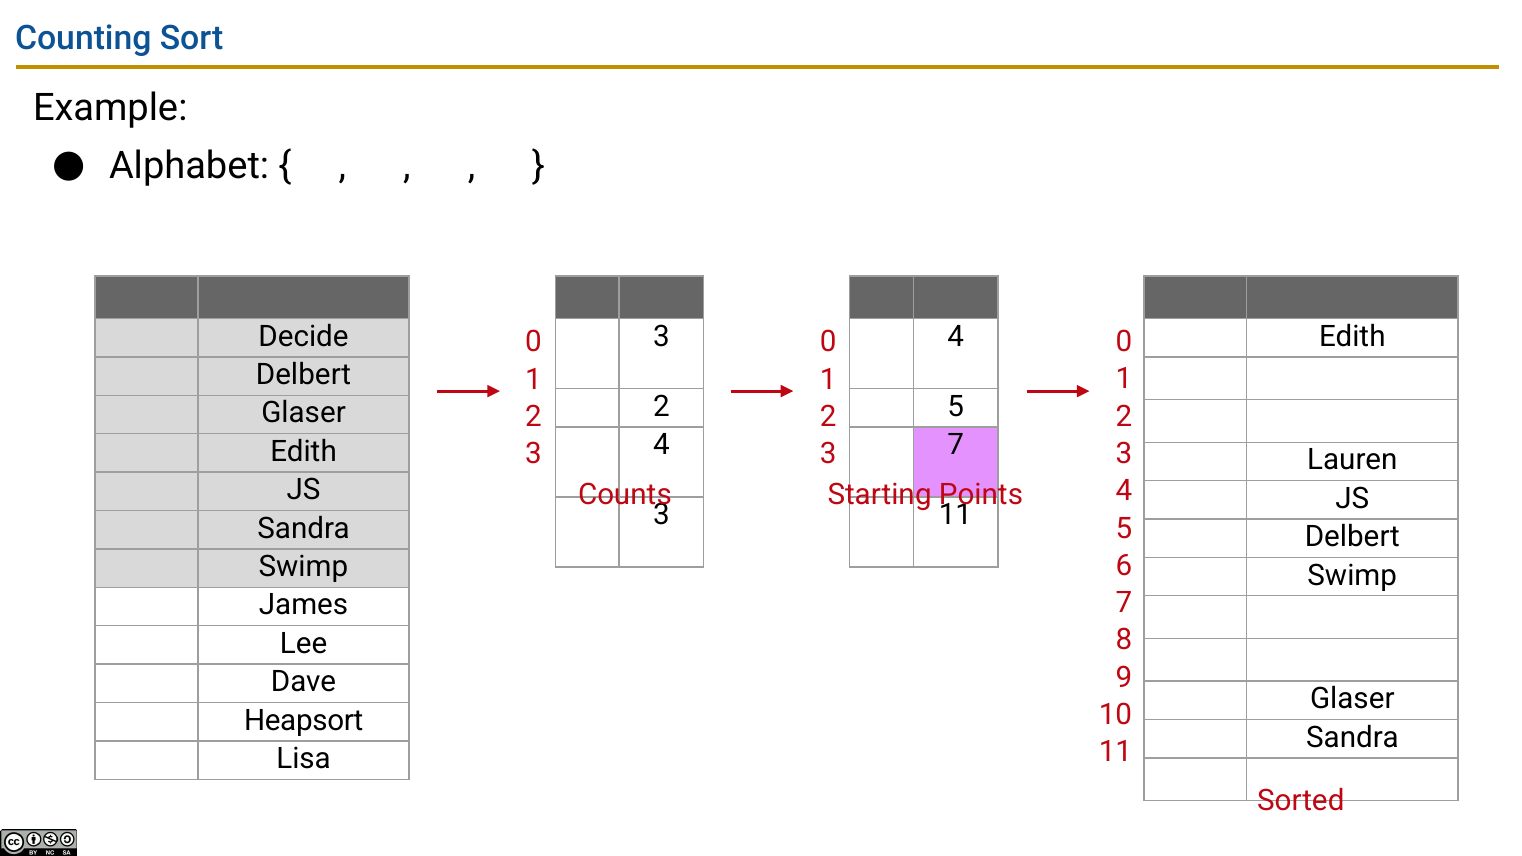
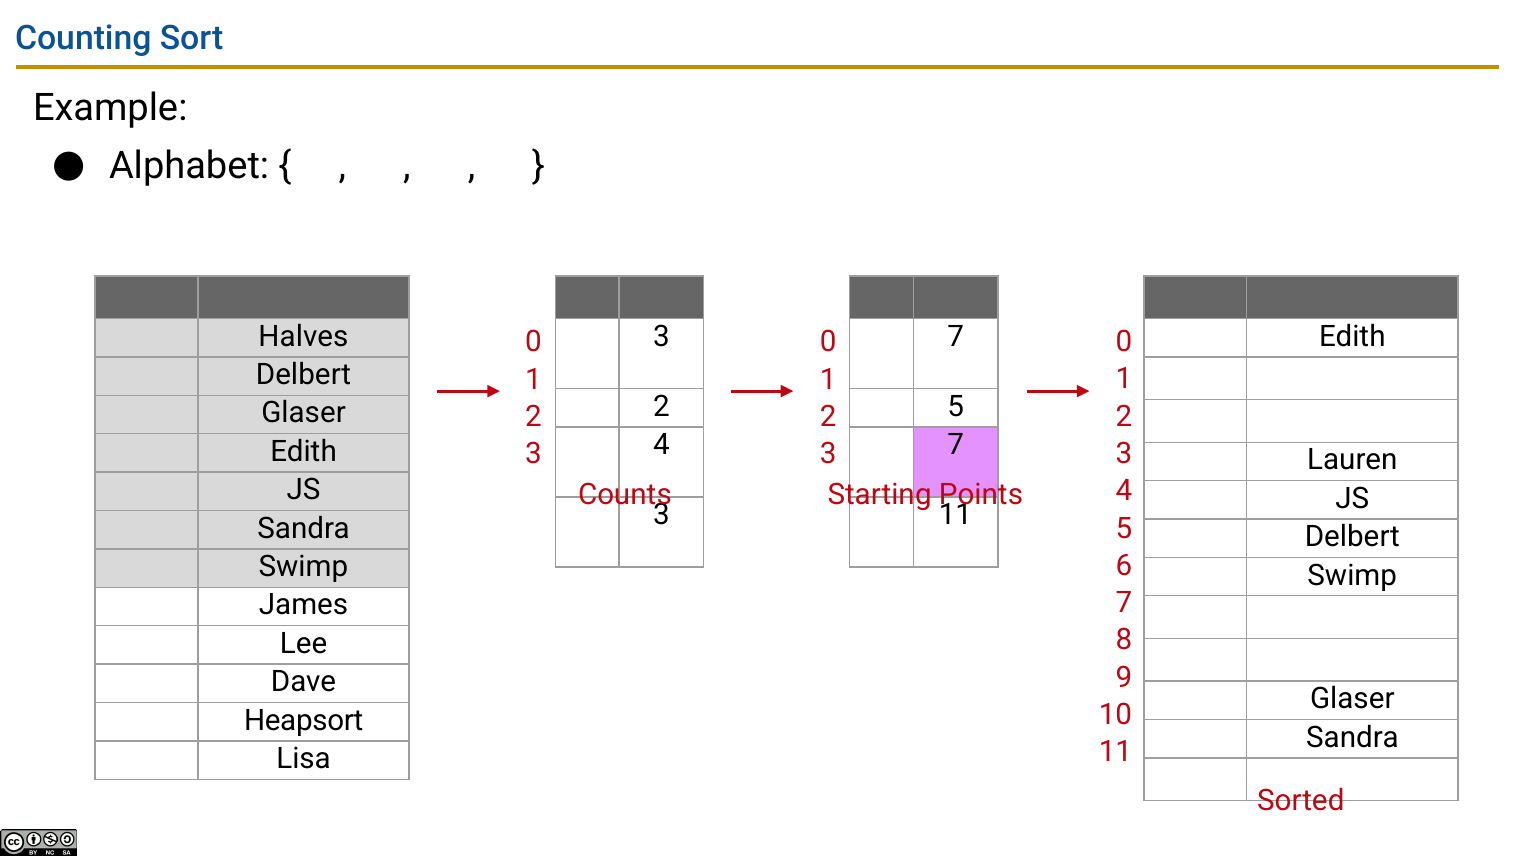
Decide: Decide -> Halves
4 at (956, 336): 4 -> 7
